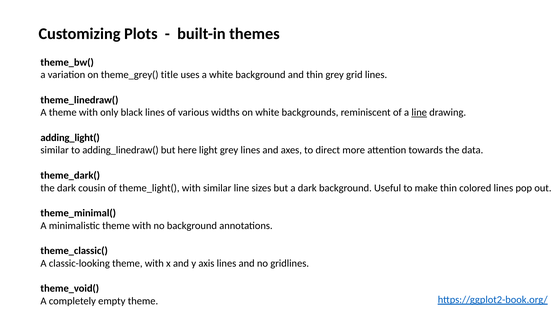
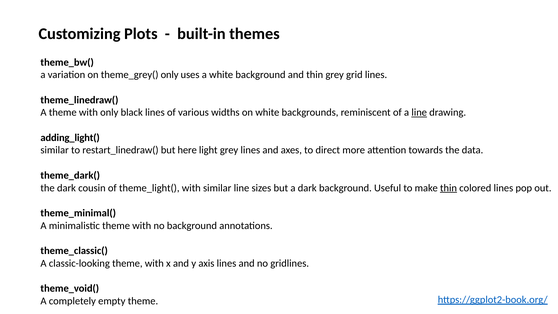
theme_grey( title: title -> only
adding_linedraw(: adding_linedraw( -> restart_linedraw(
thin at (448, 188) underline: none -> present
